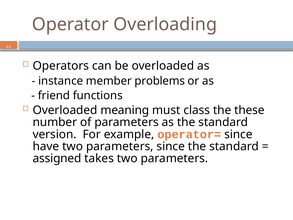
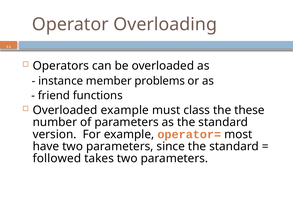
Overloaded meaning: meaning -> example
operator= since: since -> most
assigned: assigned -> followed
